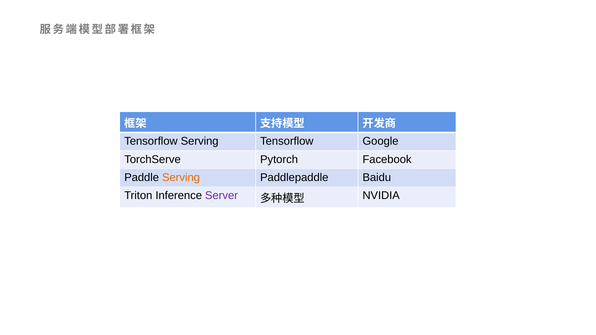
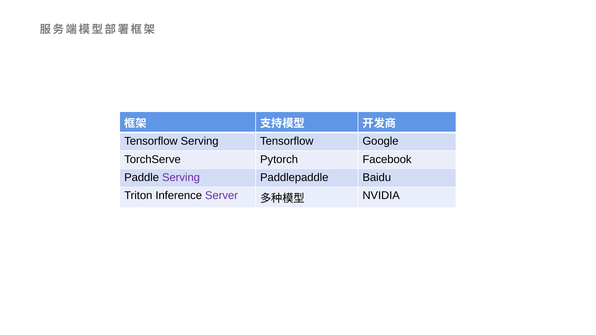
Serving at (181, 178) colour: orange -> purple
